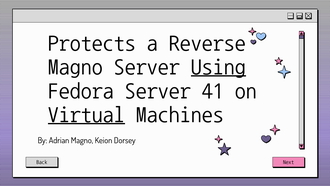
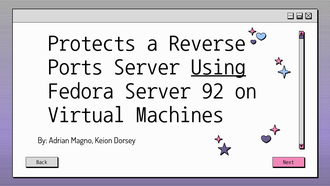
Magno at (75, 66): Magno -> Ports
41: 41 -> 92
Virtual underline: present -> none
